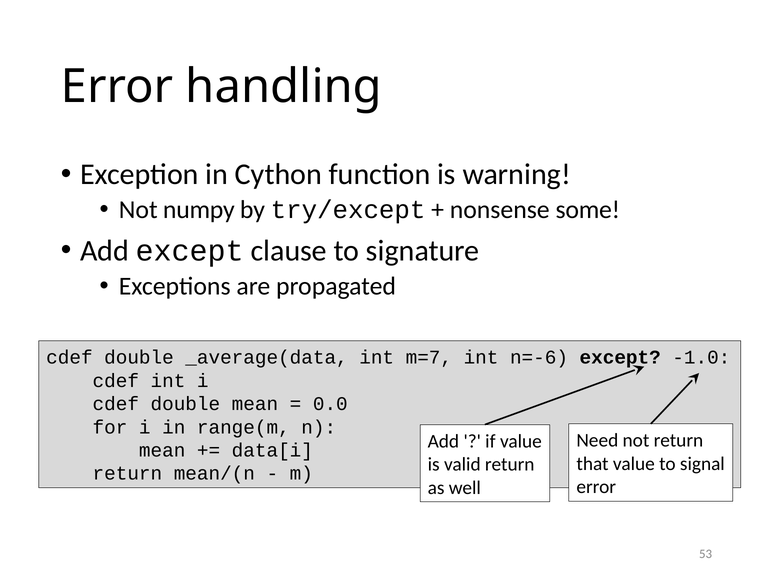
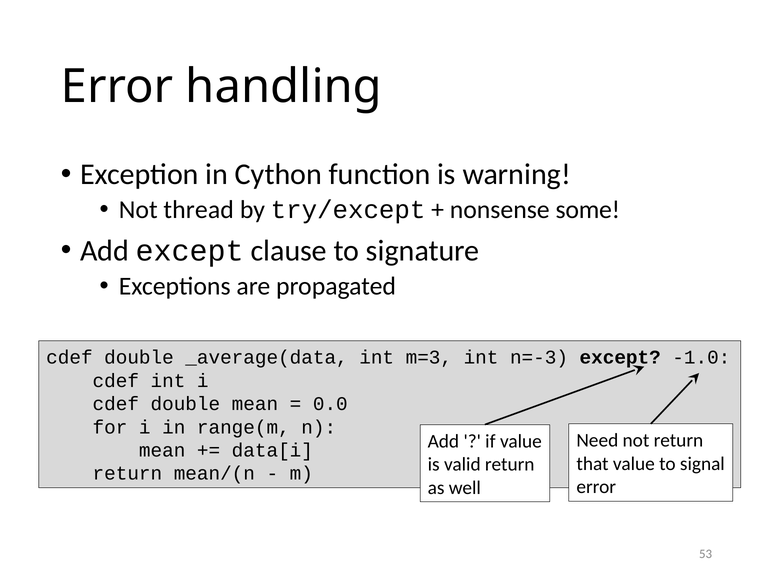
numpy: numpy -> thread
m=7: m=7 -> m=3
n=-6: n=-6 -> n=-3
